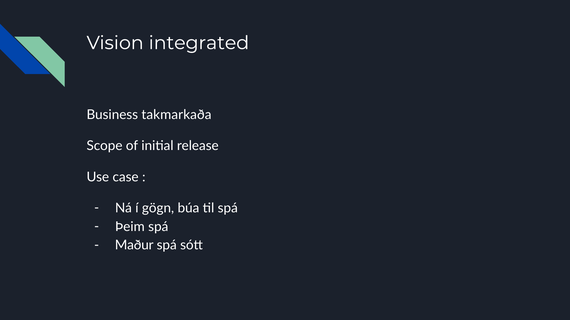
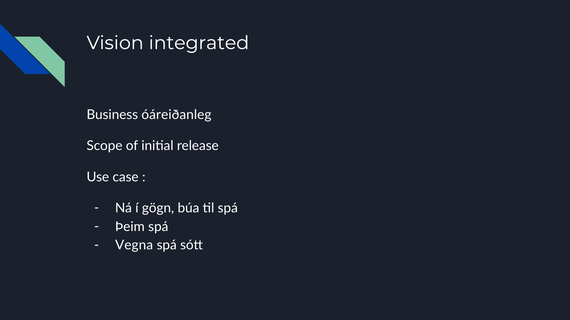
takmarkaða: takmarkaða -> óáreiðanleg
Maður: Maður -> Vegna
